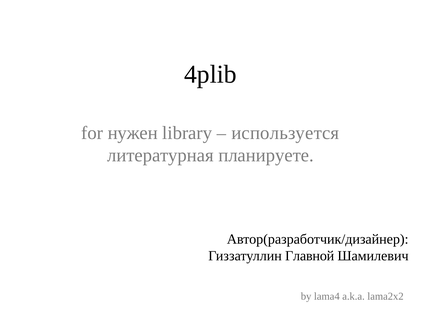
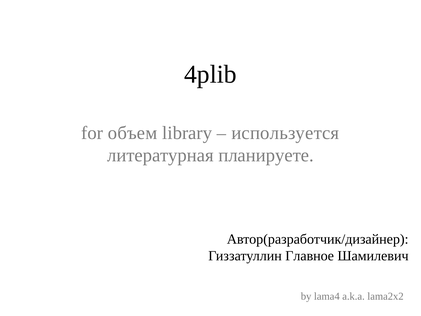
нужен: нужен -> объем
Главной: Главной -> Главное
